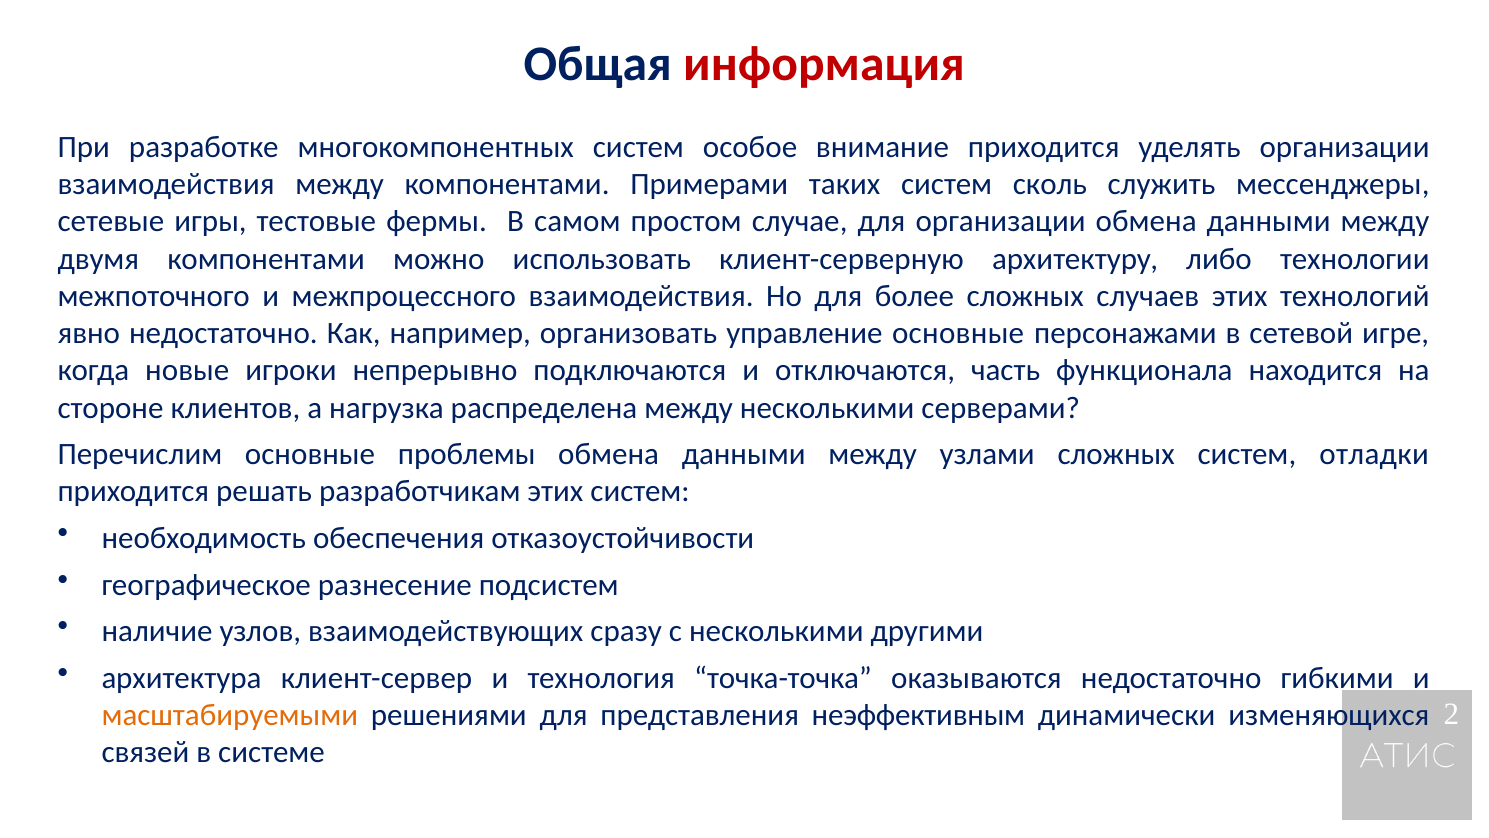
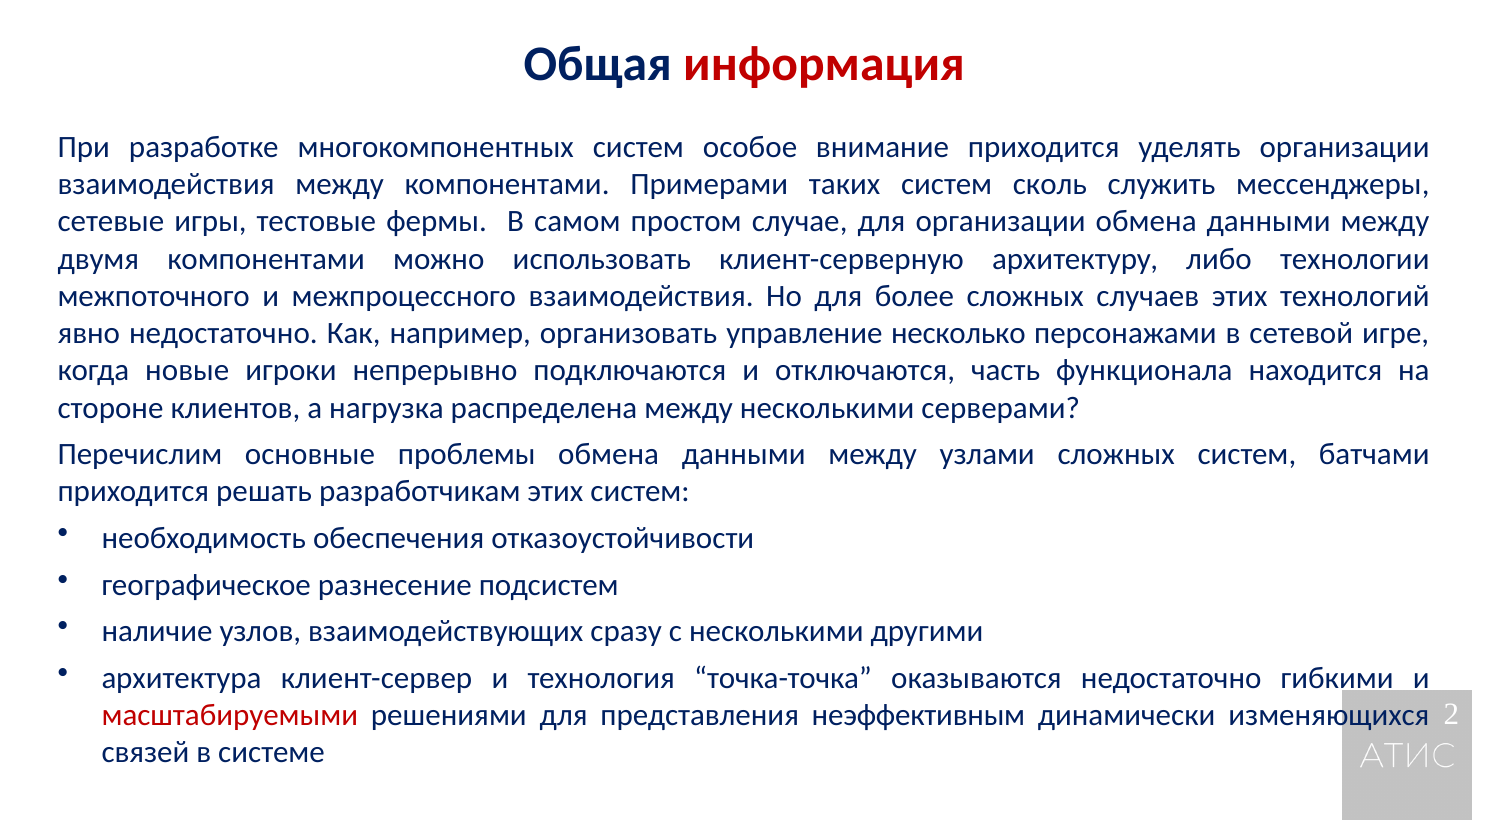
управление основные: основные -> несколько
отладки: отладки -> батчами
масштабируемыми colour: orange -> red
